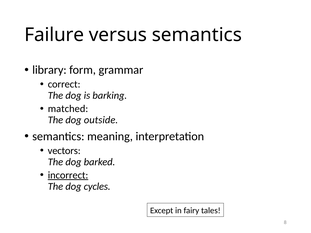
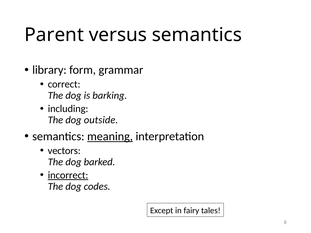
Failure: Failure -> Parent
matched: matched -> including
meaning underline: none -> present
cycles: cycles -> codes
